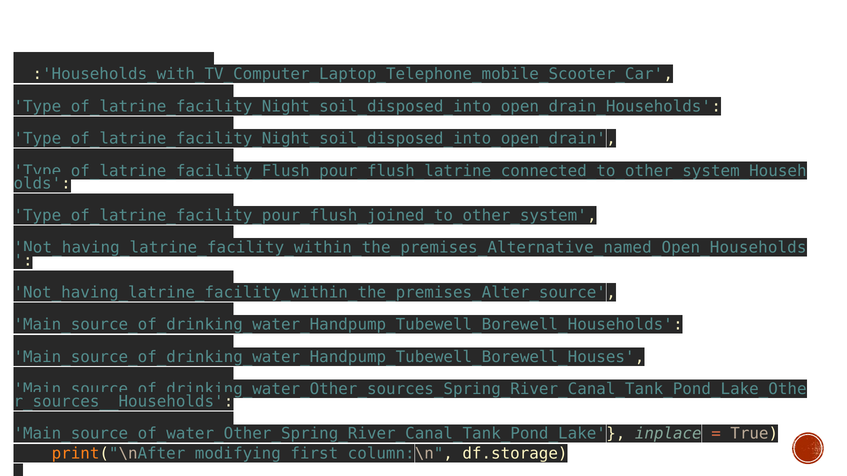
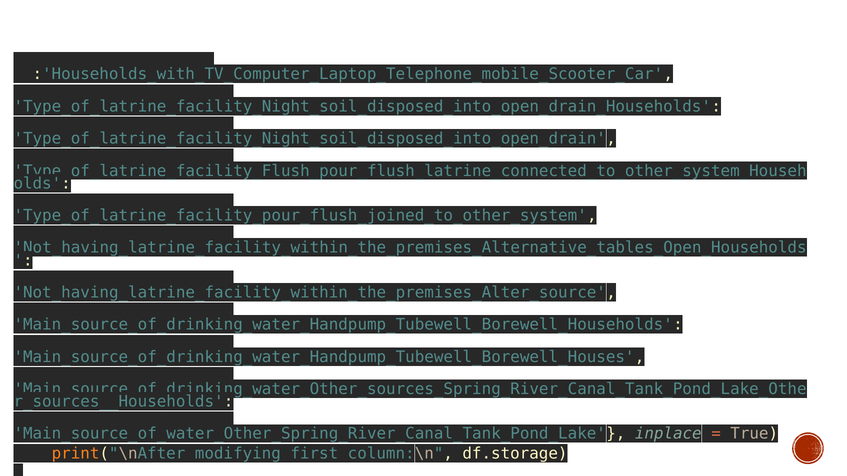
Not_having_latrine_facility_within_the_premises_Alternative_named_Open_Households: Not_having_latrine_facility_within_the_premises_Alternative_named_Open_Households -> Not_having_latrine_facility_within_the_premises_Alternative_tables_Open_Households
